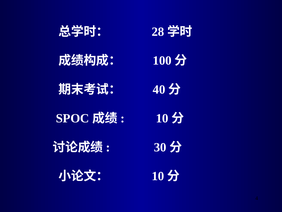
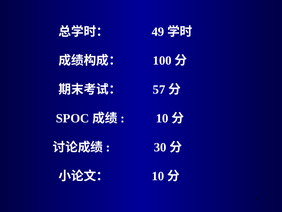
28: 28 -> 49
40: 40 -> 57
